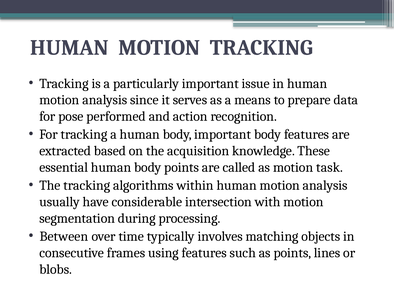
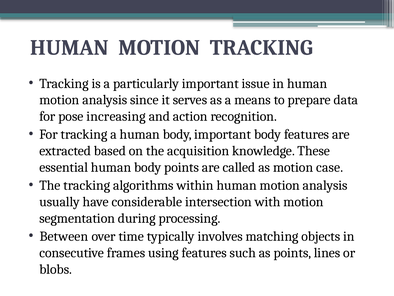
performed: performed -> increasing
task: task -> case
